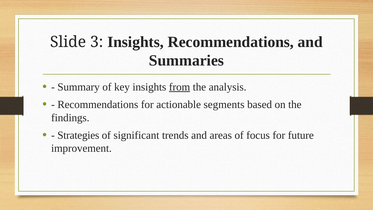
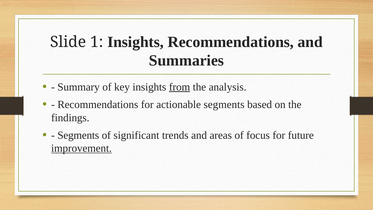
3: 3 -> 1
Strategies at (78, 135): Strategies -> Segments
improvement underline: none -> present
